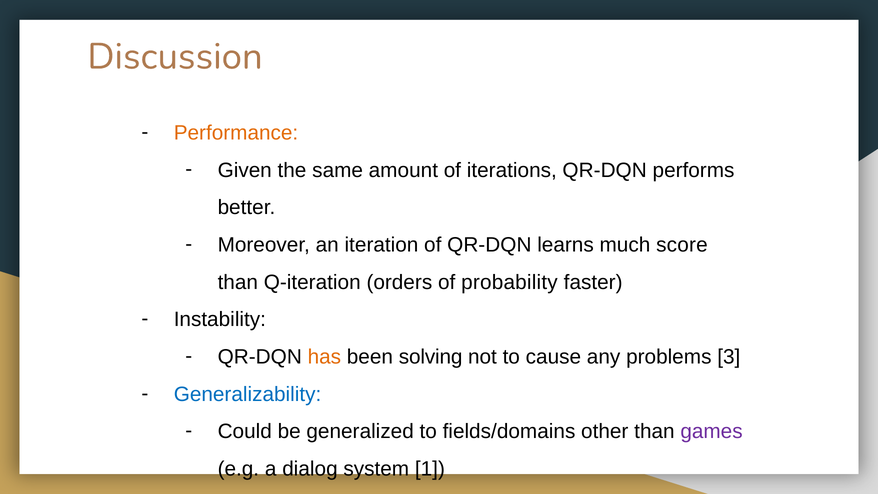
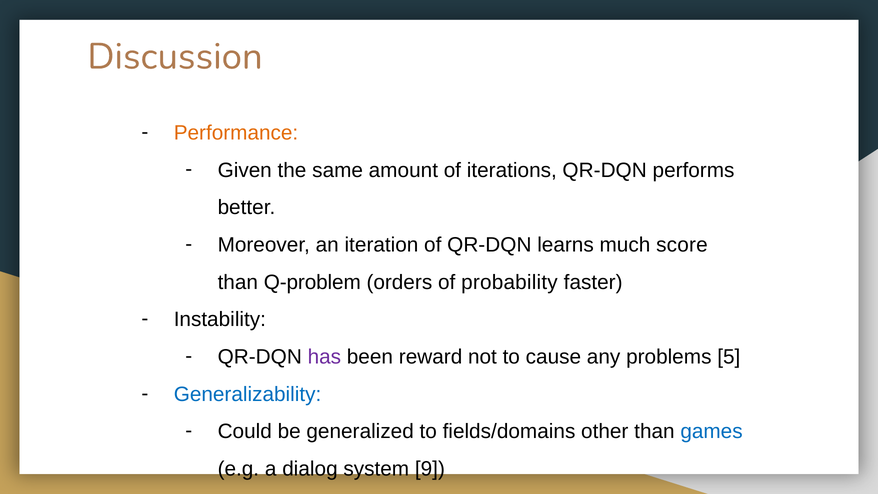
Q-iteration: Q-iteration -> Q-problem
has colour: orange -> purple
solving: solving -> reward
3: 3 -> 5
games colour: purple -> blue
1: 1 -> 9
